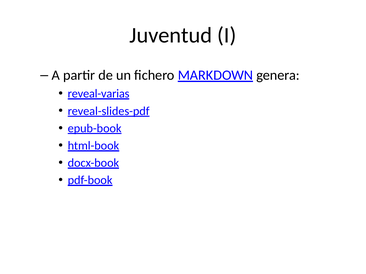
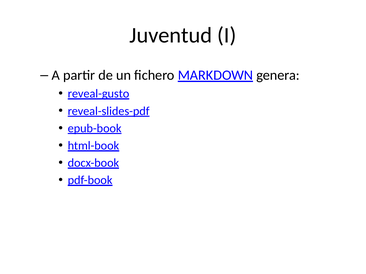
reveal-varias: reveal-varias -> reveal-gusto
